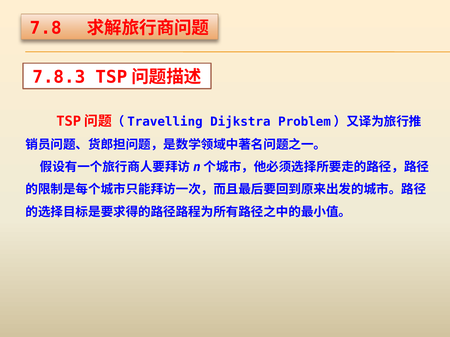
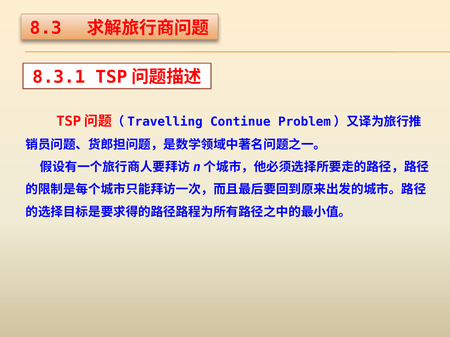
7.8: 7.8 -> 8.3
7.8.3: 7.8.3 -> 8.3.1
Dijkstra: Dijkstra -> Continue
